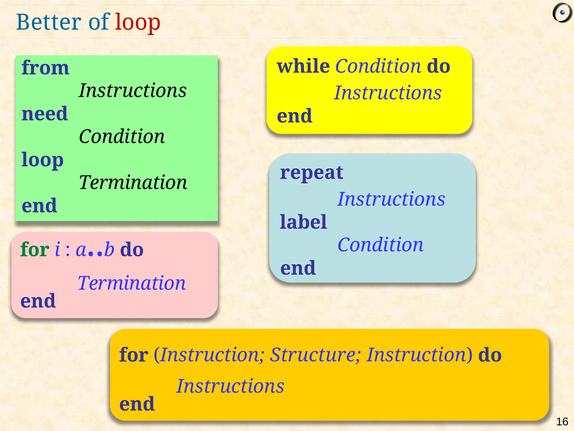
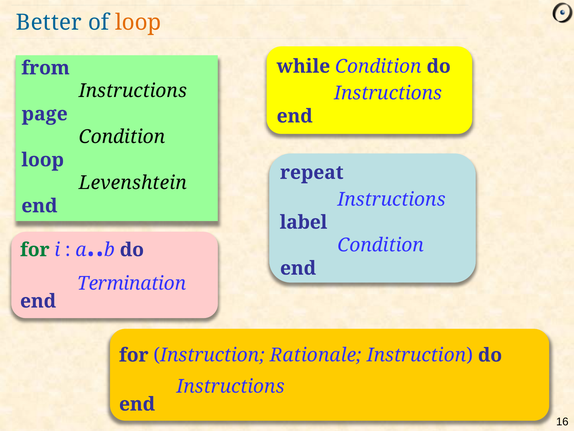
loop at (138, 22) colour: red -> orange
need: need -> page
Termination at (133, 183): Termination -> Levenshtein
Structure: Structure -> Rationale
